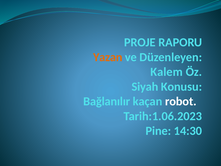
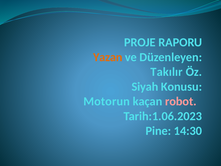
Kalem: Kalem -> Takılır
Bağlanılır: Bağlanılır -> Motorun
robot colour: white -> pink
